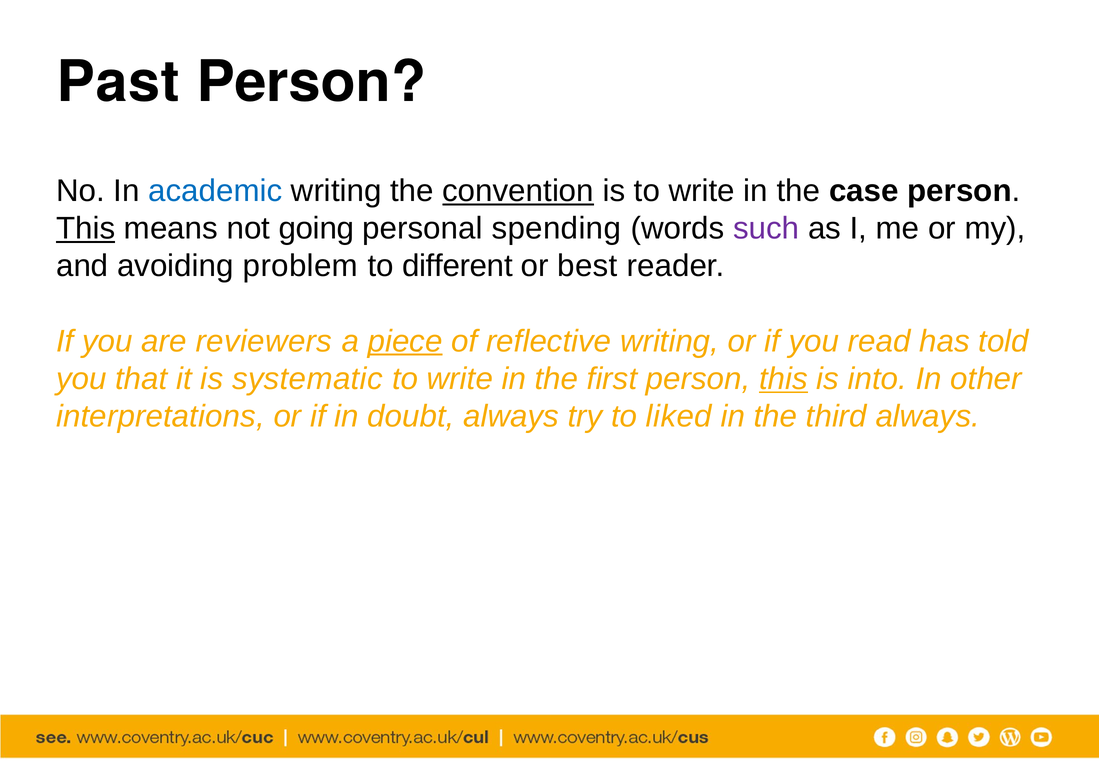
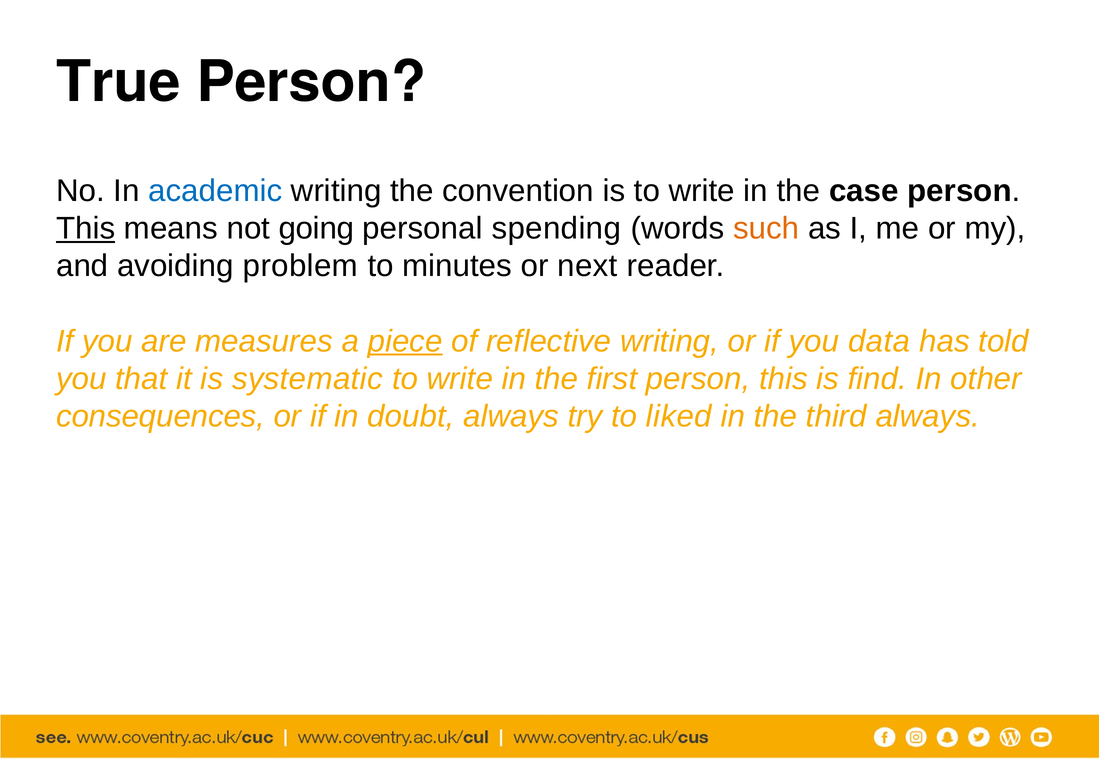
Past: Past -> True
convention underline: present -> none
such colour: purple -> orange
different: different -> minutes
best: best -> next
reviewers: reviewers -> measures
read: read -> data
this at (783, 379) underline: present -> none
into: into -> find
interpretations: interpretations -> consequences
